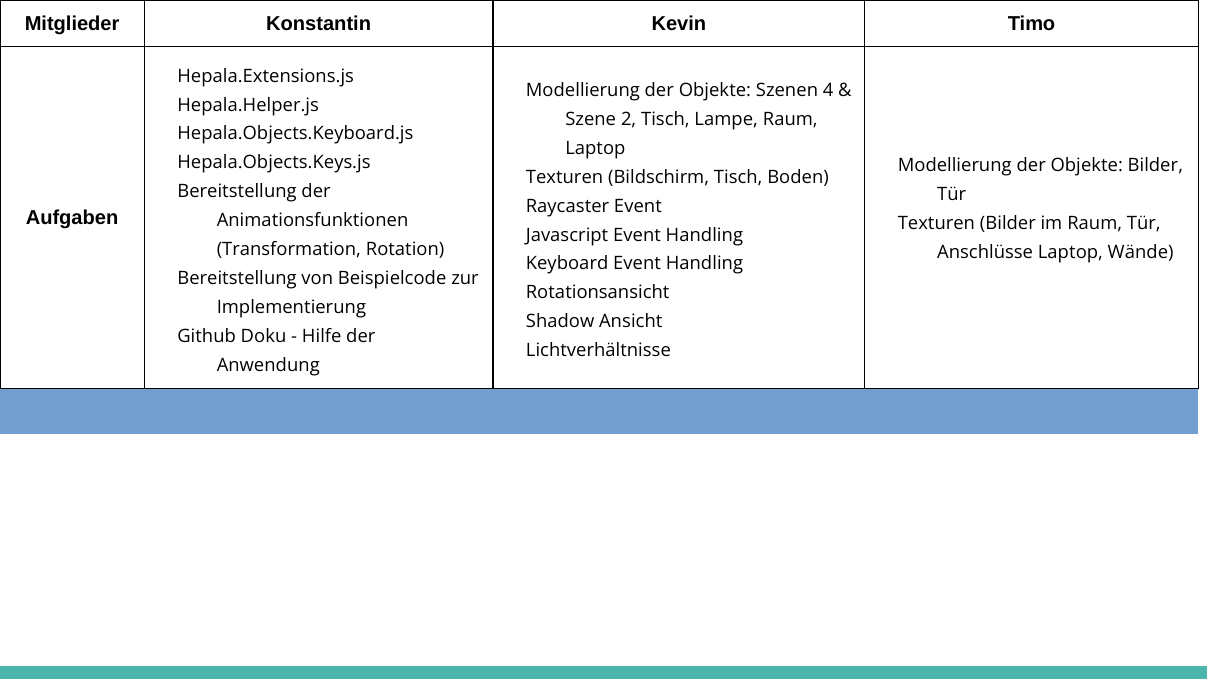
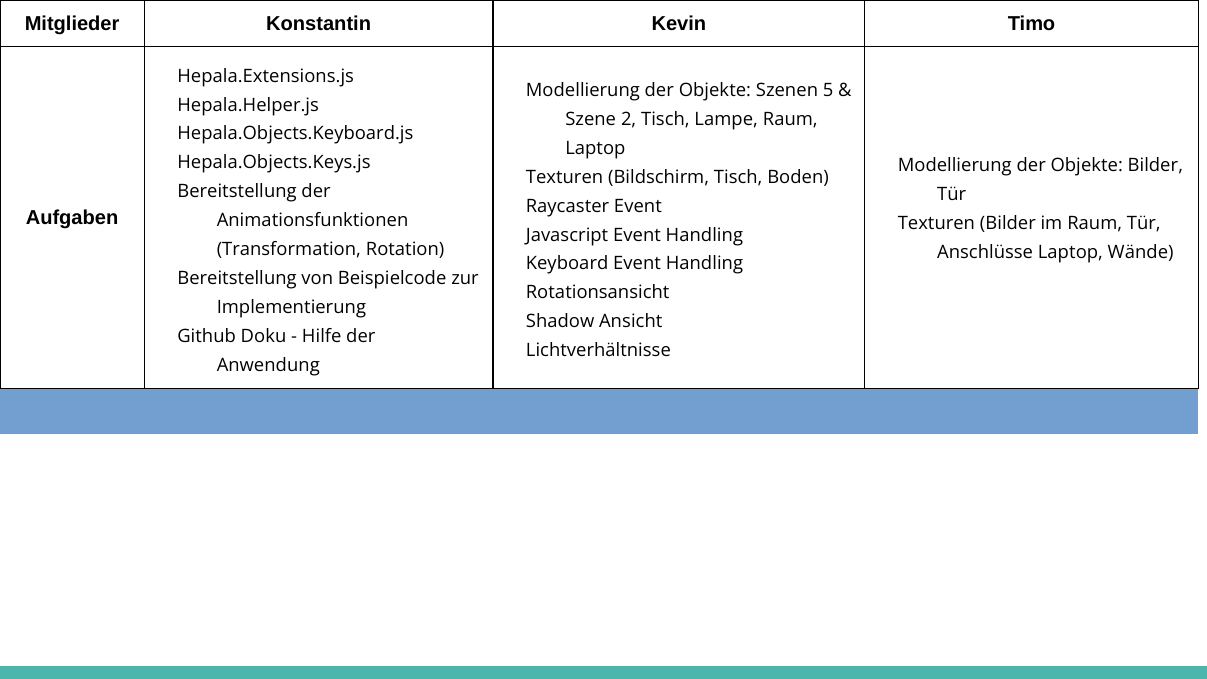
Szenen 4: 4 -> 5
